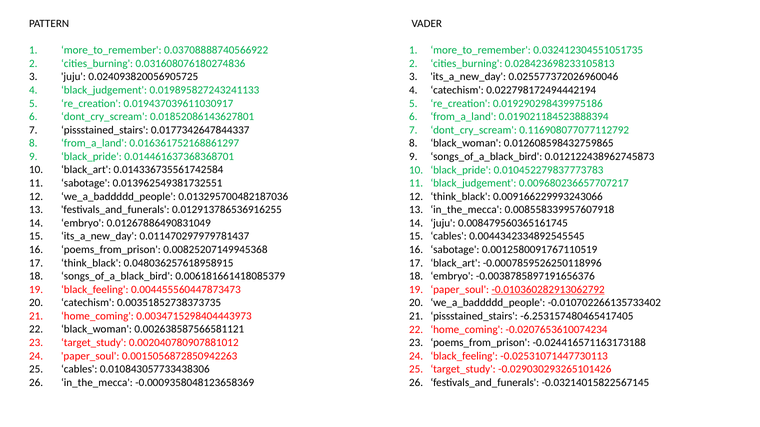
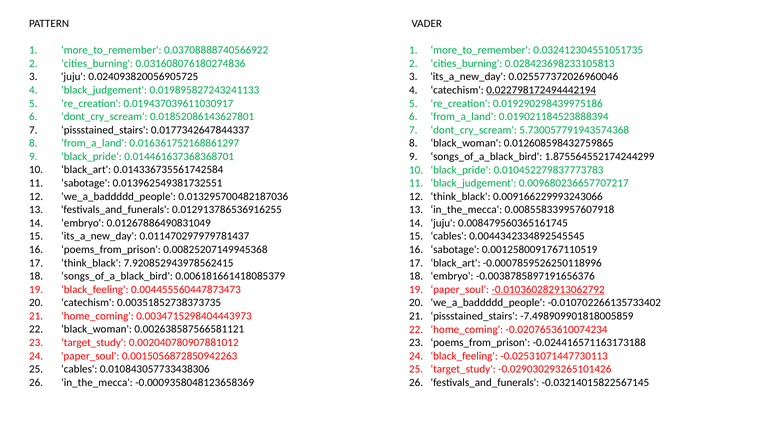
0.022798172494442194 underline: none -> present
0.116908077077112792: 0.116908077077112792 -> 5.730057791943574368
0.012122438962745873: 0.012122438962745873 -> 1.875564552174244299
0.048036257618958915: 0.048036257618958915 -> 7.920852943978562415
-6.253157480465417405: -6.253157480465417405 -> -7.498909901818005859
